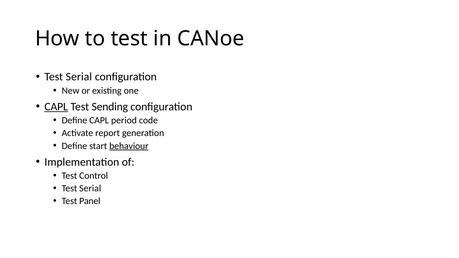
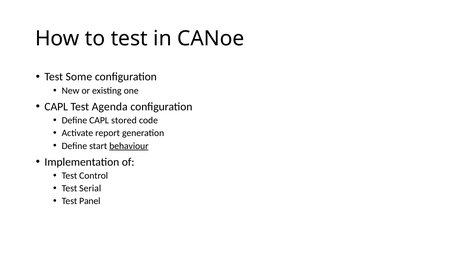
Serial at (79, 77): Serial -> Some
CAPL at (56, 107) underline: present -> none
Sending: Sending -> Agenda
period: period -> stored
